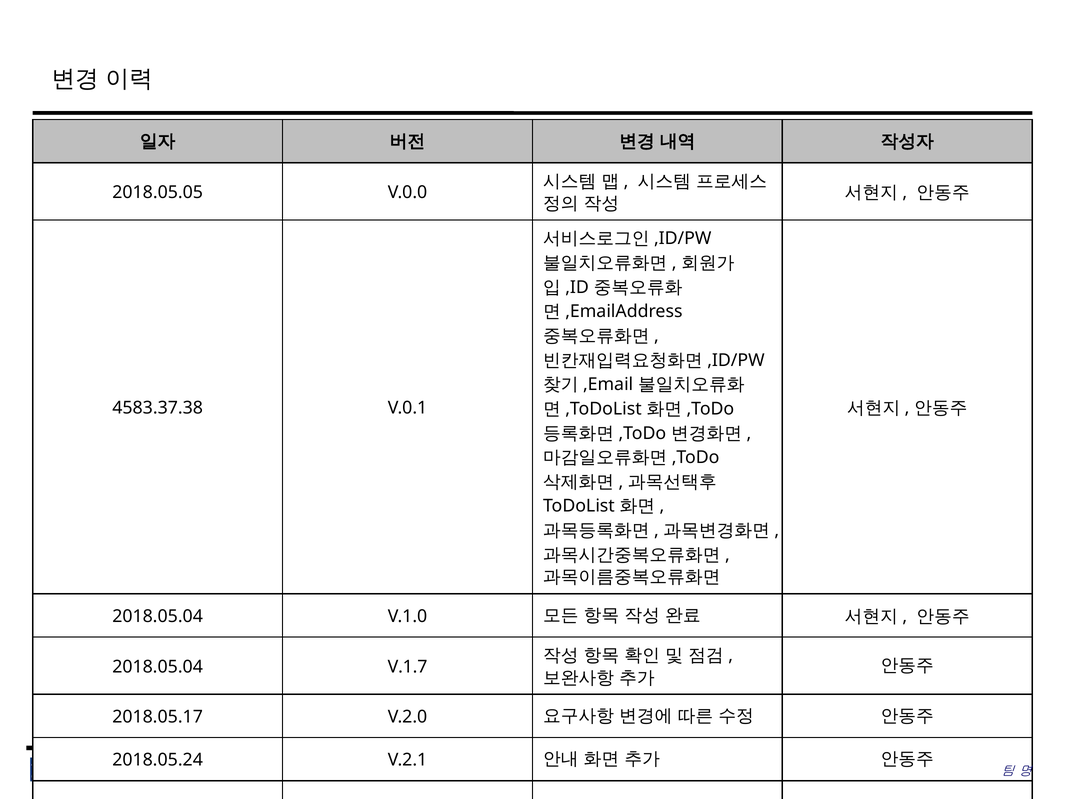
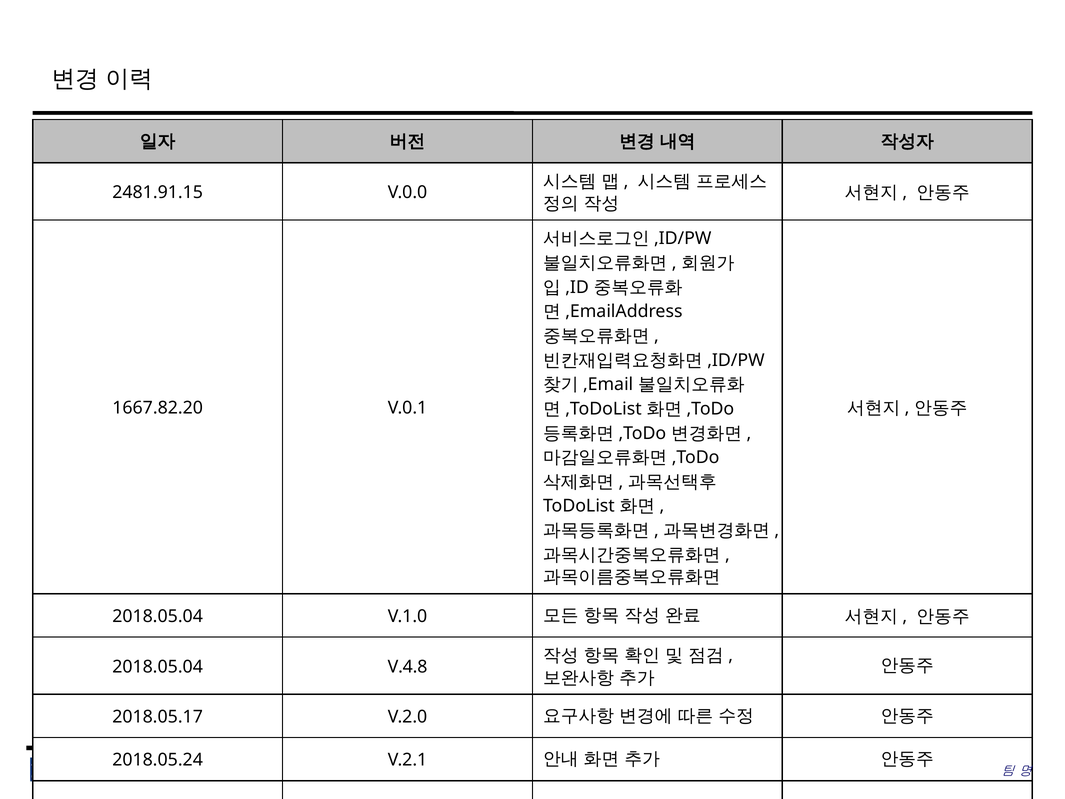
2018.05.05: 2018.05.05 -> 2481.91.15
4583.37.38: 4583.37.38 -> 1667.82.20
V.1.7: V.1.7 -> V.4.8
